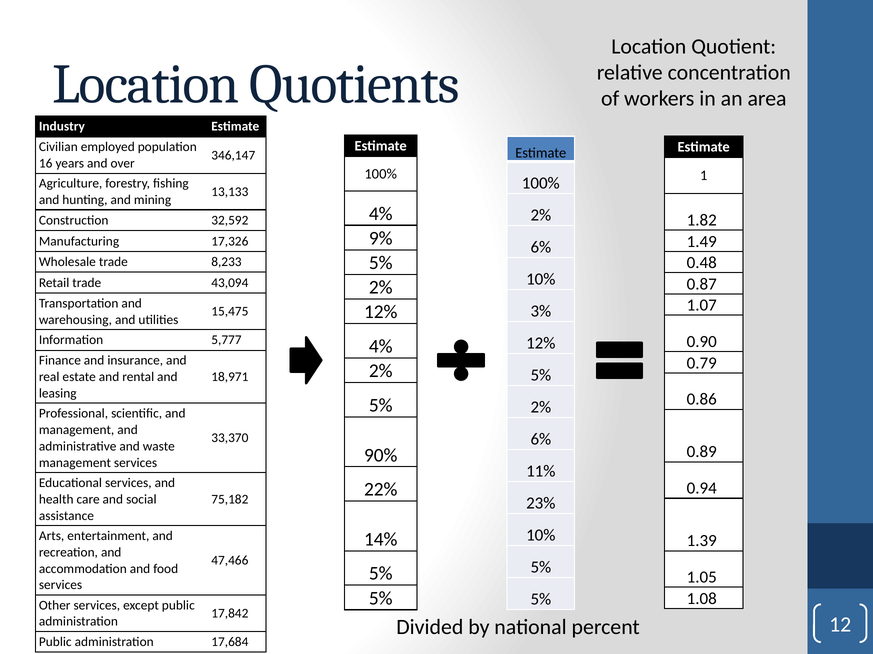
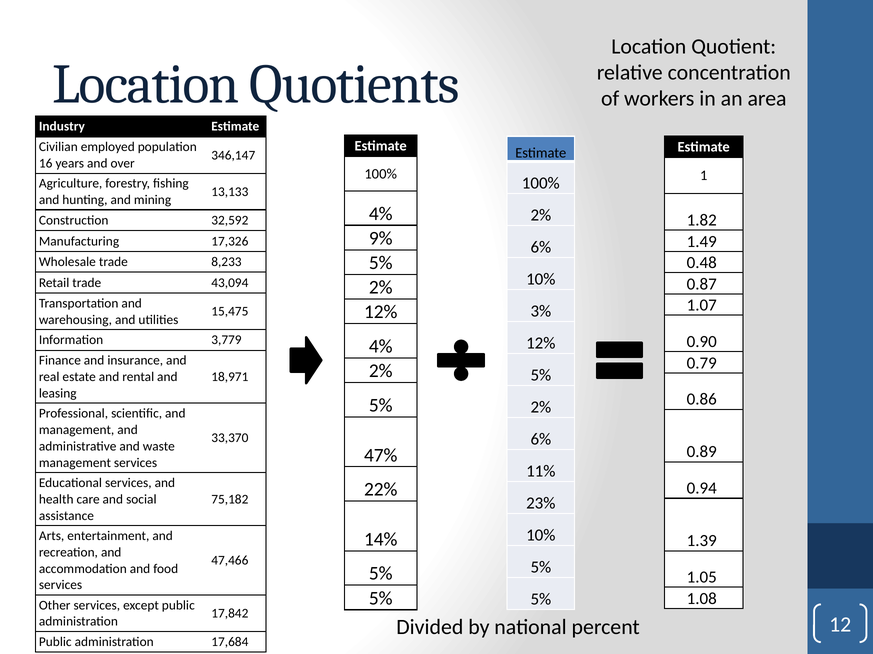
5,777: 5,777 -> 3,779
90%: 90% -> 47%
